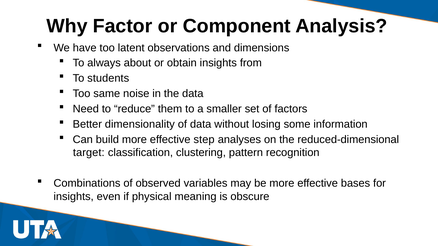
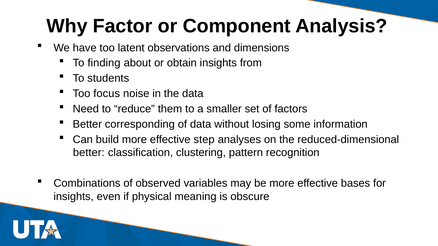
always: always -> finding
same: same -> focus
dimensionality: dimensionality -> corresponding
target at (89, 153): target -> better
